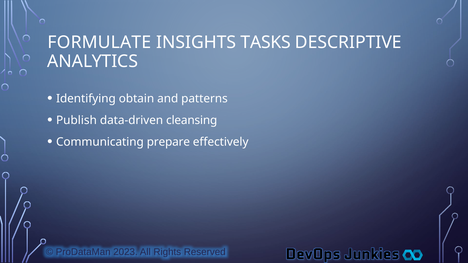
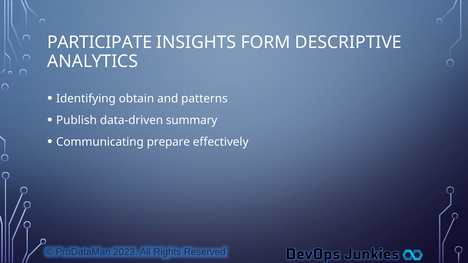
FORMULATE: FORMULATE -> PARTICIPATE
TASKS: TASKS -> FORM
cleansing: cleansing -> summary
